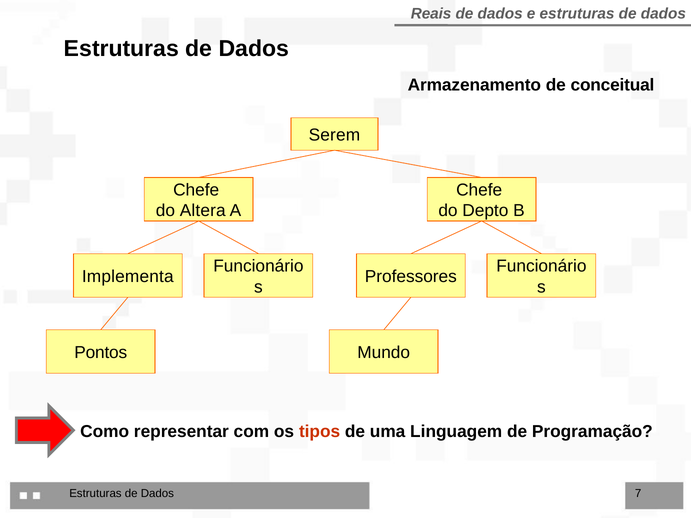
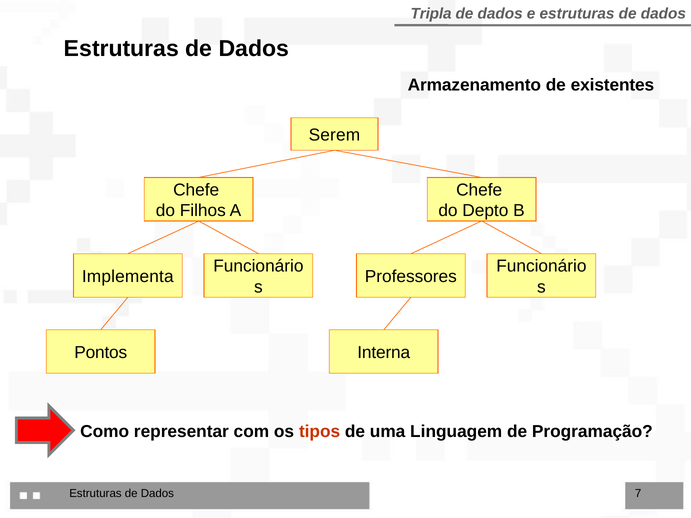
Reais: Reais -> Tripla
conceitual: conceitual -> existentes
Altera: Altera -> Filhos
Mundo: Mundo -> Interna
